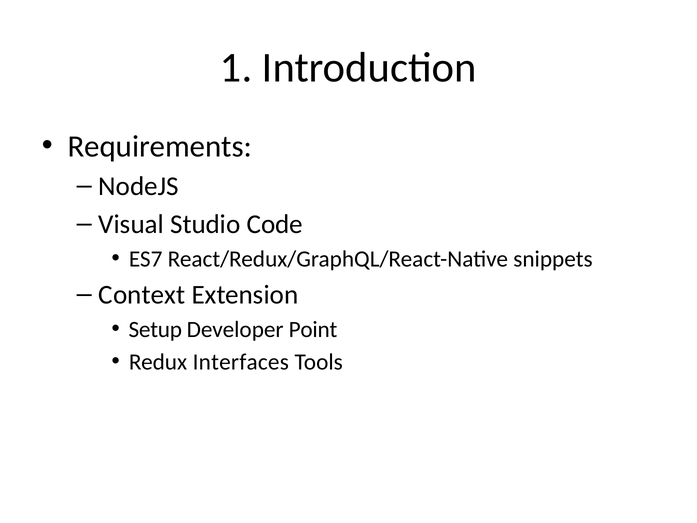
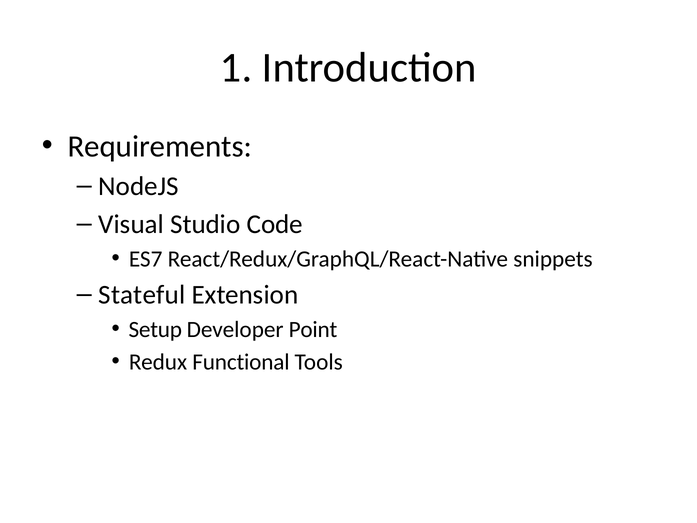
Context: Context -> Stateful
Interfaces: Interfaces -> Functional
